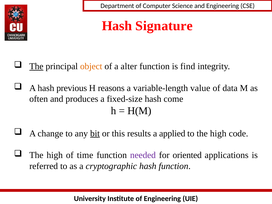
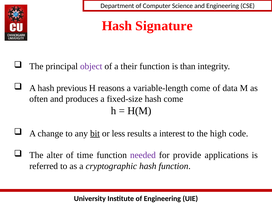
The at (36, 66) underline: present -> none
object colour: orange -> purple
alter: alter -> their
find: find -> than
variable-length value: value -> come
this: this -> less
applied: applied -> interest
high at (55, 155): high -> alter
oriented: oriented -> provide
